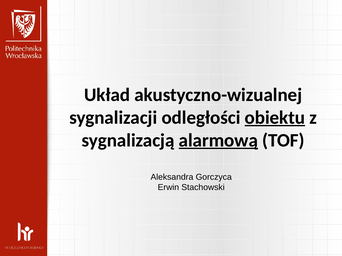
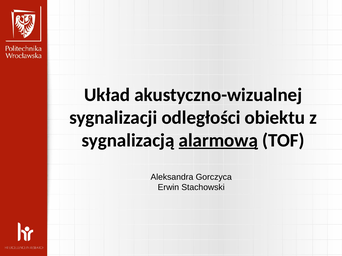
obiektu underline: present -> none
